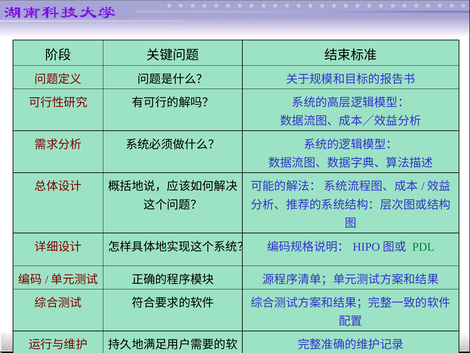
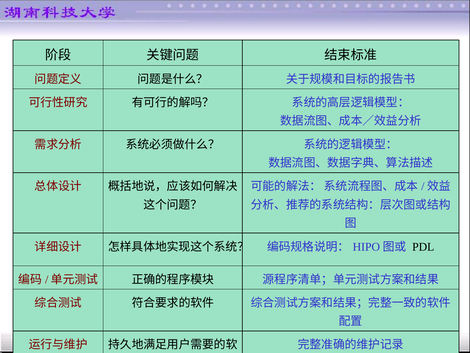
PDL colour: green -> black
